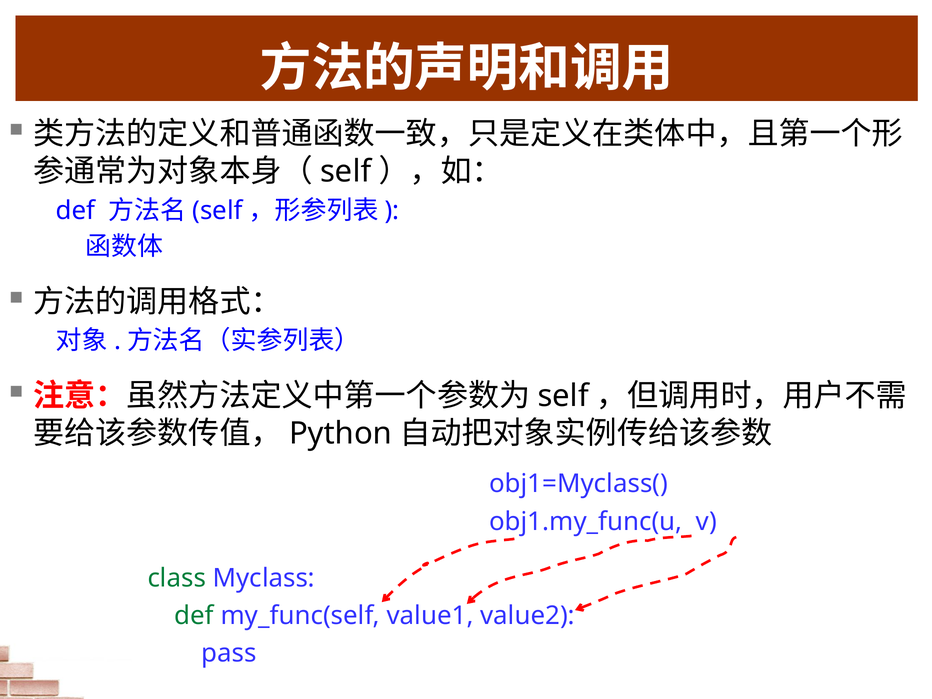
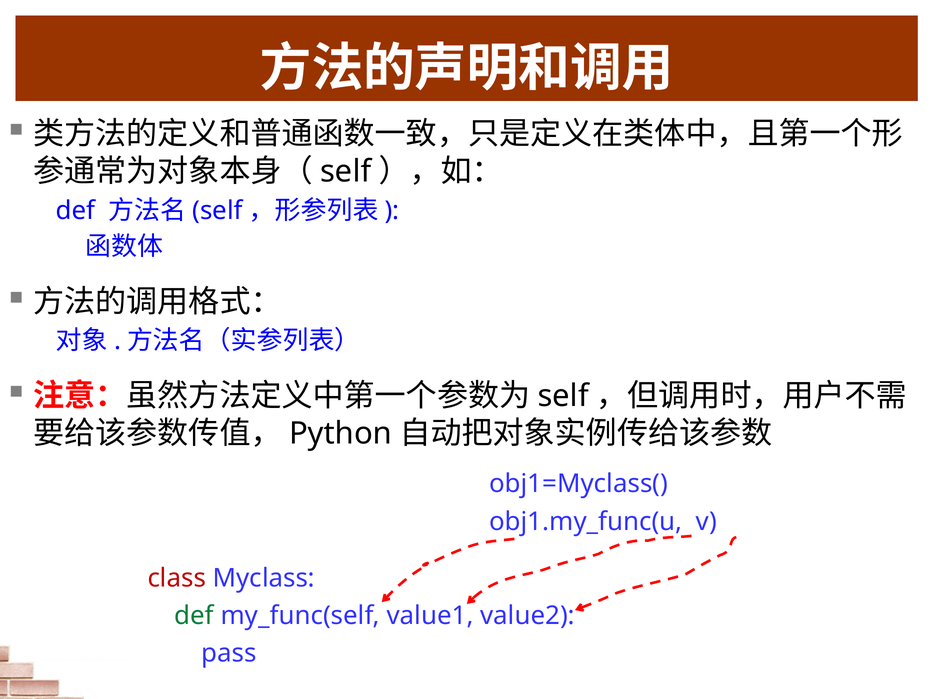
class colour: green -> red
